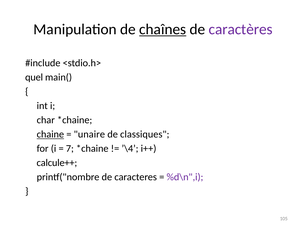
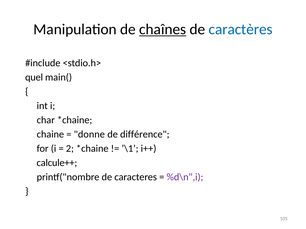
caractères colour: purple -> blue
chaine underline: present -> none
unaire: unaire -> donne
classiques: classiques -> différence
7: 7 -> 2
’\4: ’\4 -> ’\1
